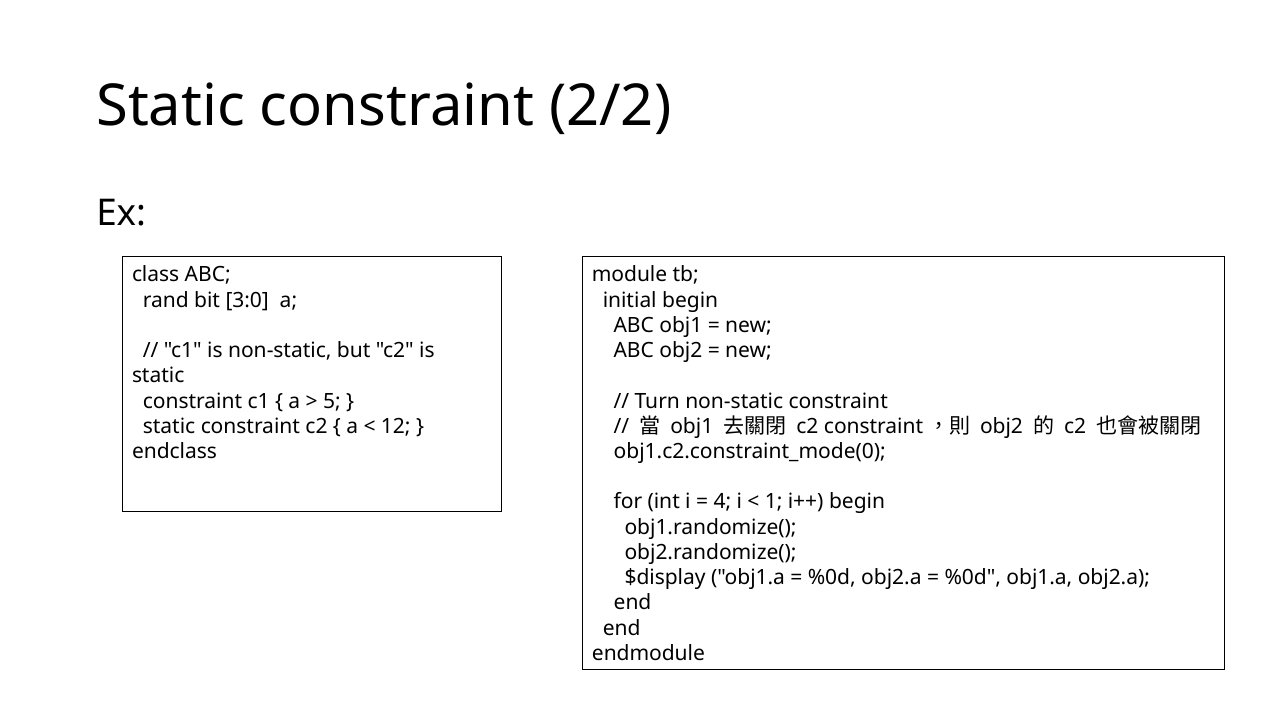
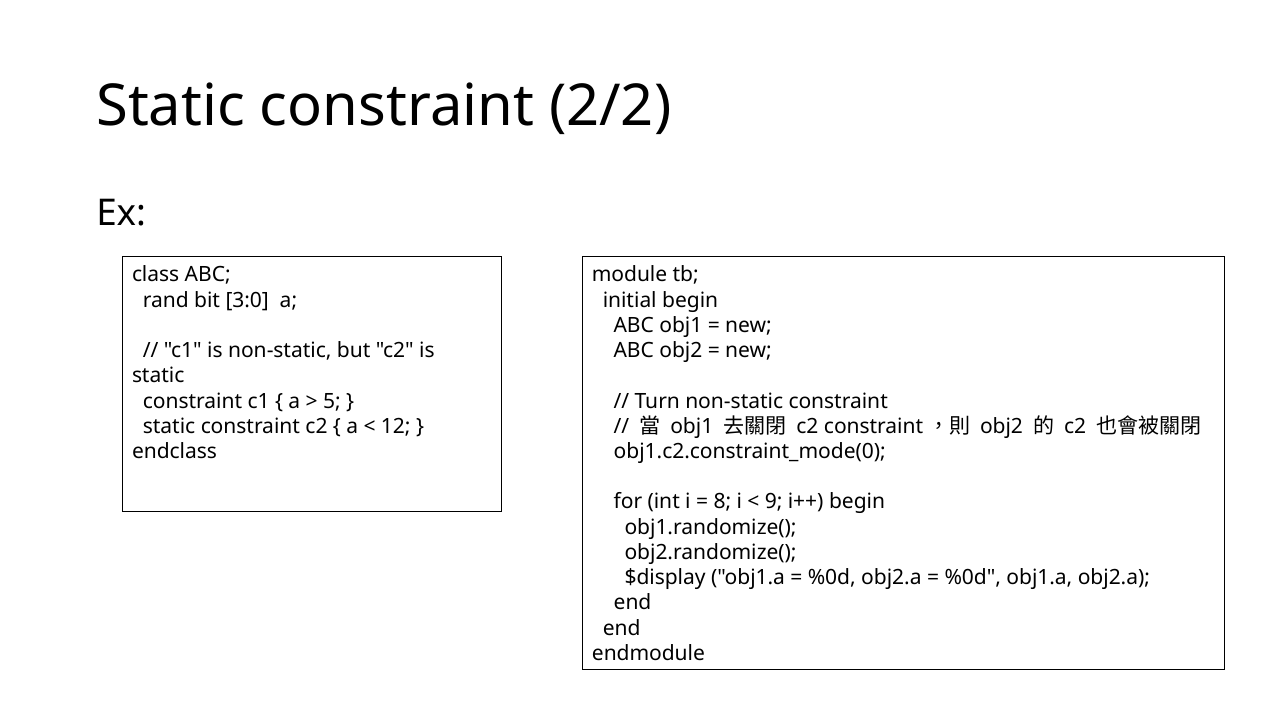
4: 4 -> 8
1: 1 -> 9
